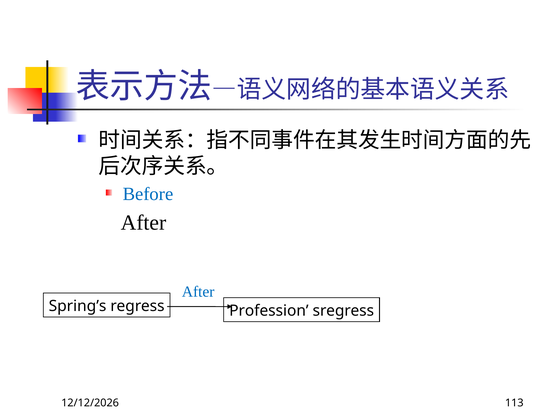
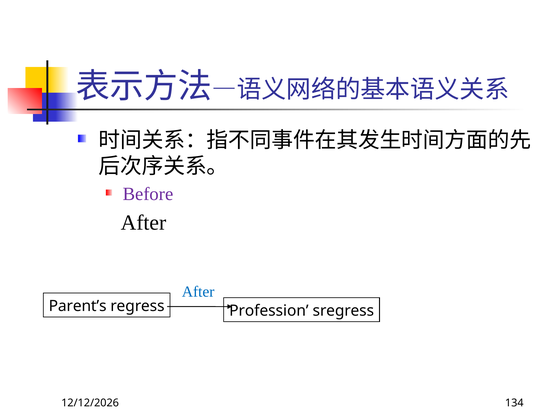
Before colour: blue -> purple
Spring’s: Spring’s -> Parent’s
113: 113 -> 134
